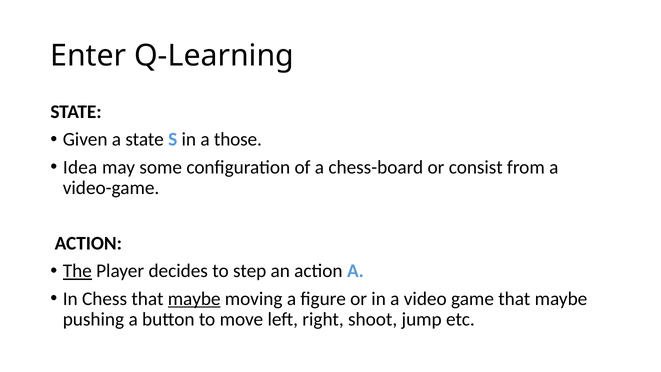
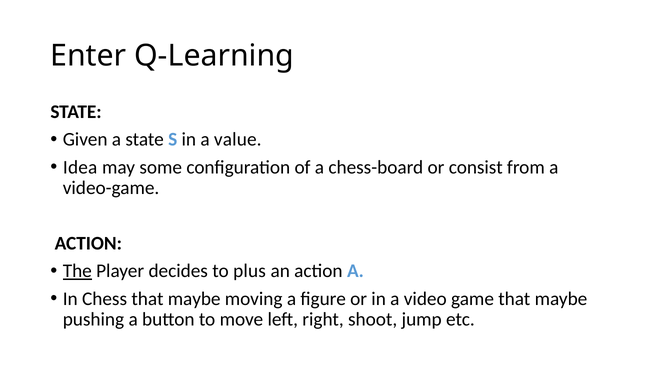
those: those -> value
step: step -> plus
maybe at (194, 299) underline: present -> none
